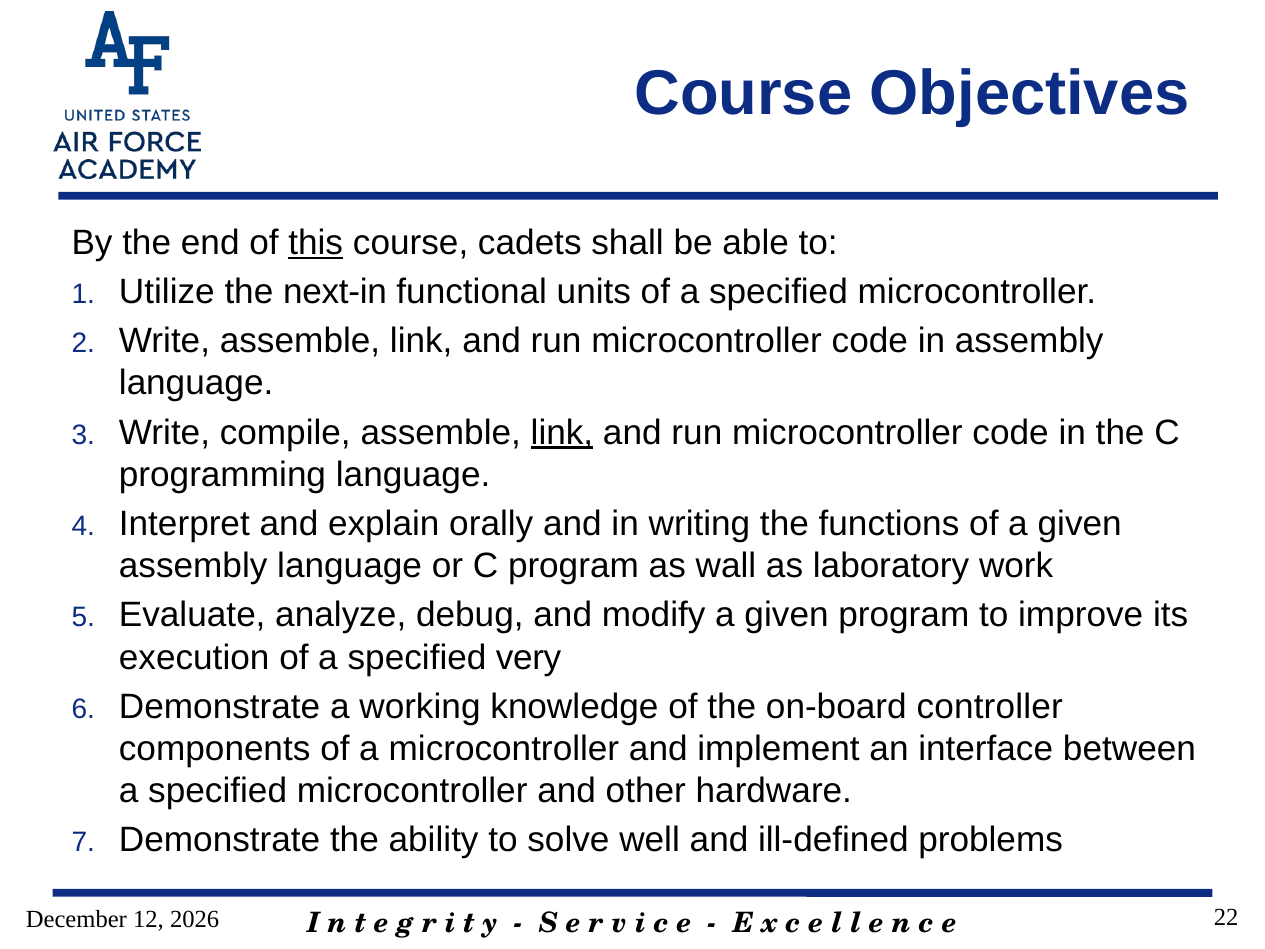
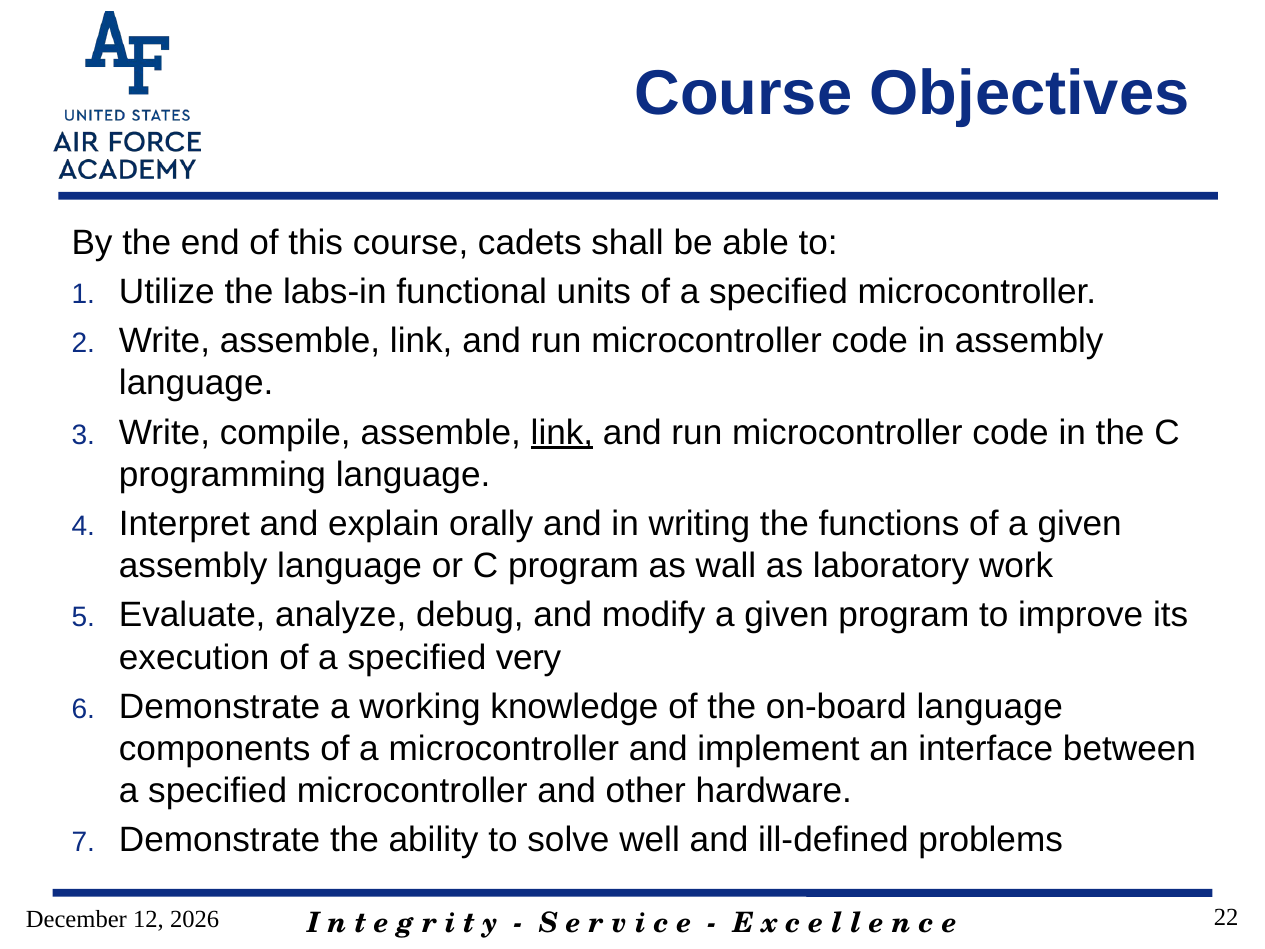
this underline: present -> none
next-in: next-in -> labs-in
on-board controller: controller -> language
